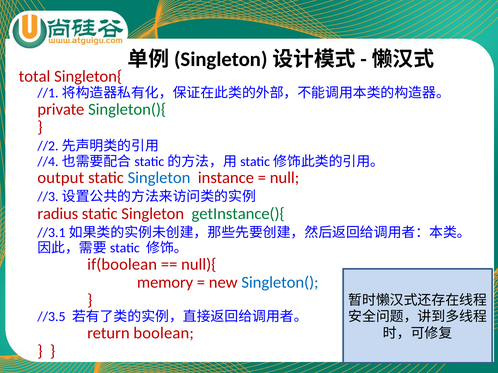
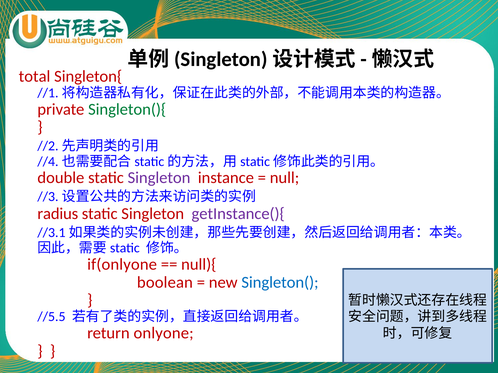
output: output -> double
Singleton at (159, 178) colour: blue -> purple
getInstance(){ colour: green -> purple
if(boolean: if(boolean -> if(onlyone
memory: memory -> boolean
//3.5: //3.5 -> //5.5
boolean: boolean -> onlyone
